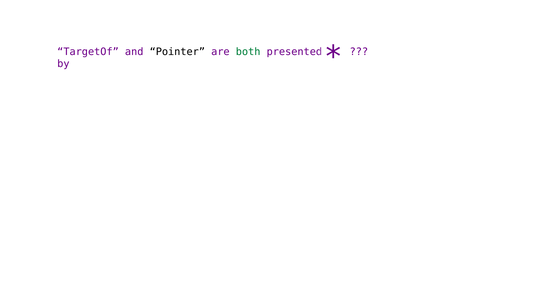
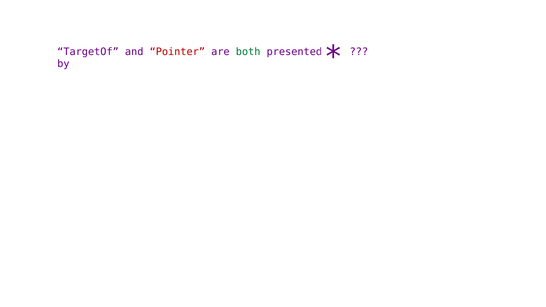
Pointer colour: black -> red
